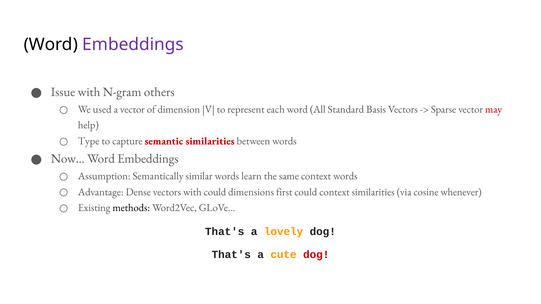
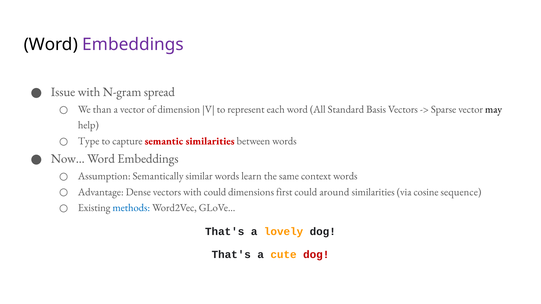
others: others -> spread
used: used -> than
may colour: red -> black
could context: context -> around
whenever: whenever -> sequence
methods colour: black -> blue
